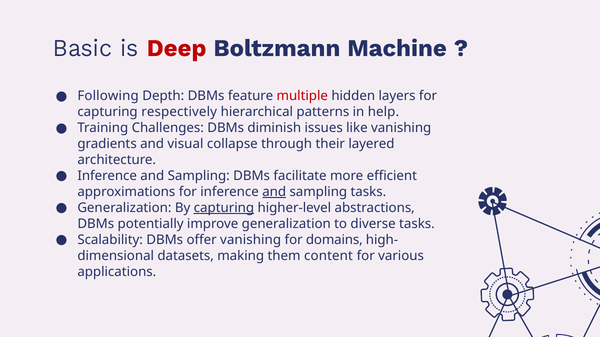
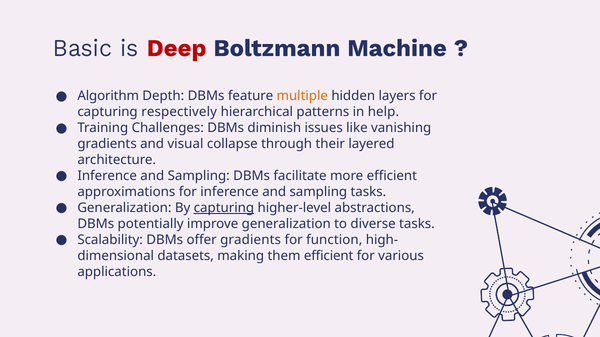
Following: Following -> Algorithm
multiple colour: red -> orange
and at (274, 192) underline: present -> none
offer vanishing: vanishing -> gradients
domains: domains -> function
them content: content -> efficient
